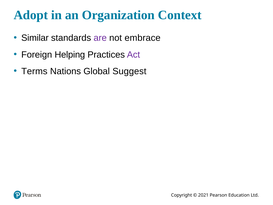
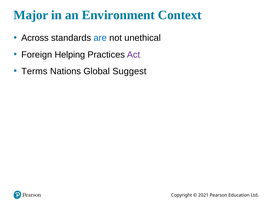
Adopt: Adopt -> Major
Organization: Organization -> Environment
Similar: Similar -> Across
are colour: purple -> blue
embrace: embrace -> unethical
